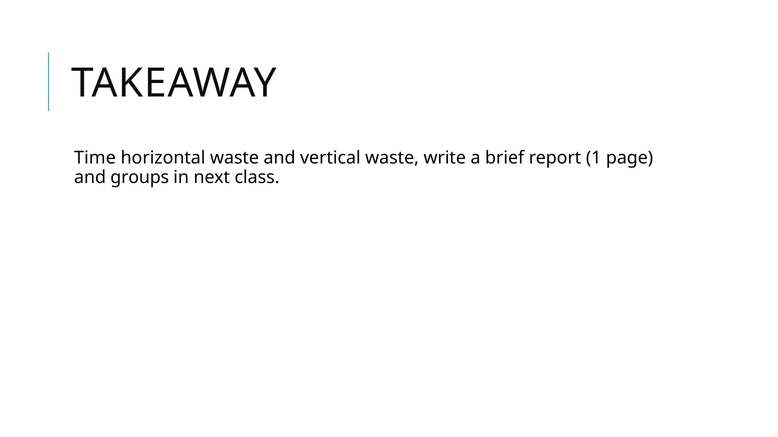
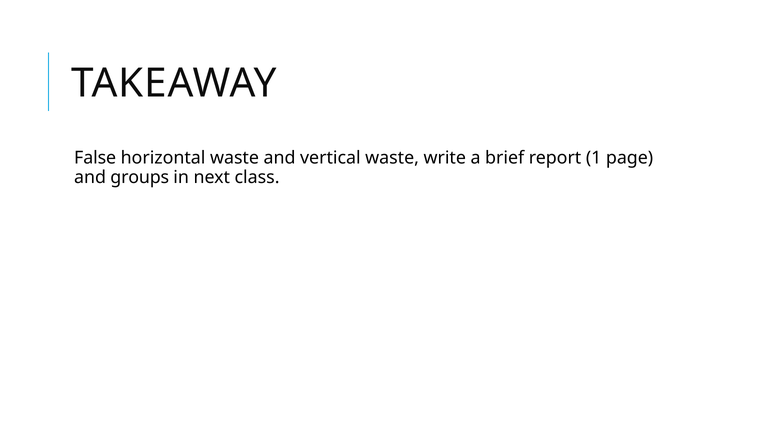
Time: Time -> False
